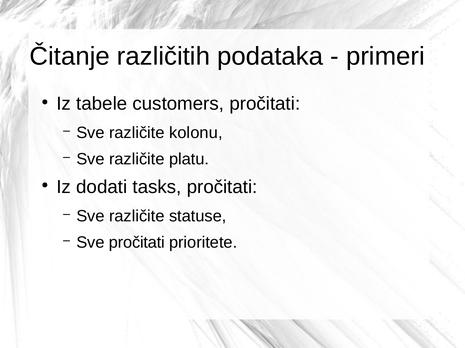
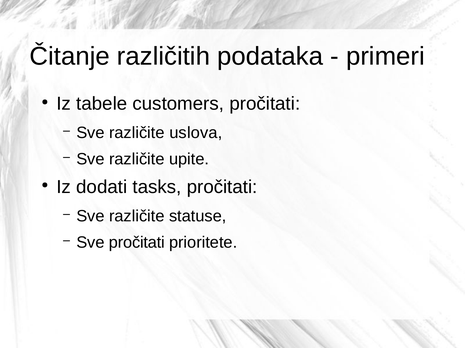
kolonu: kolonu -> uslova
platu: platu -> upite
